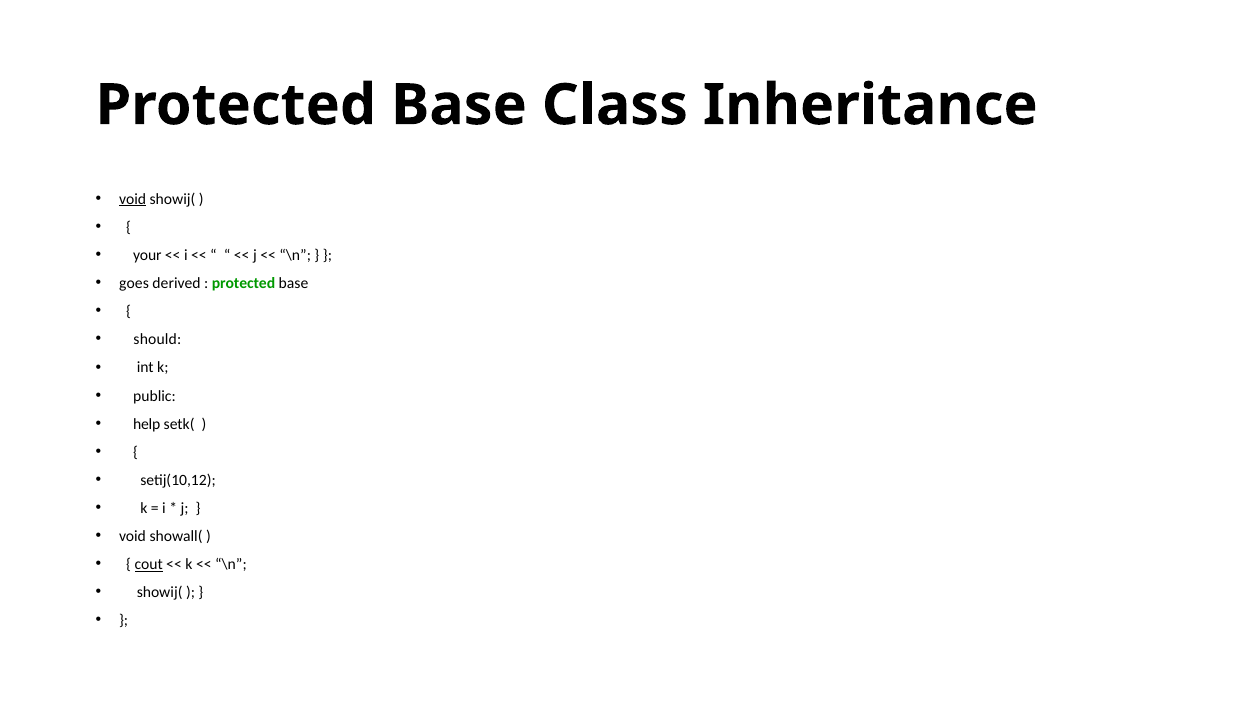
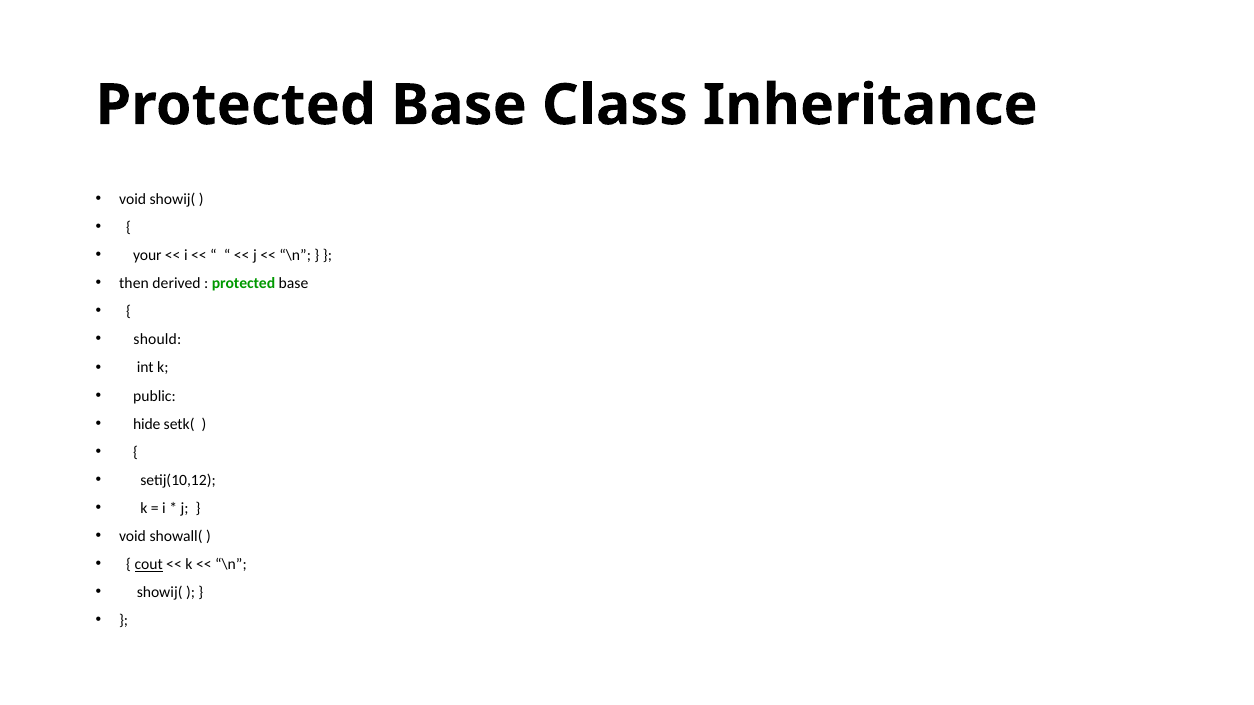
void at (133, 199) underline: present -> none
goes: goes -> then
help: help -> hide
